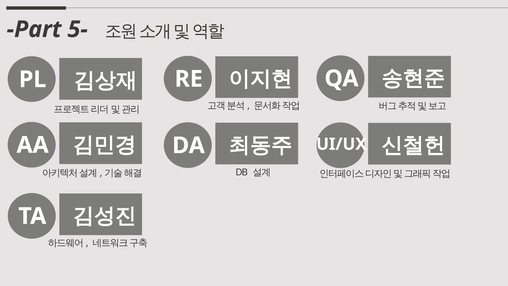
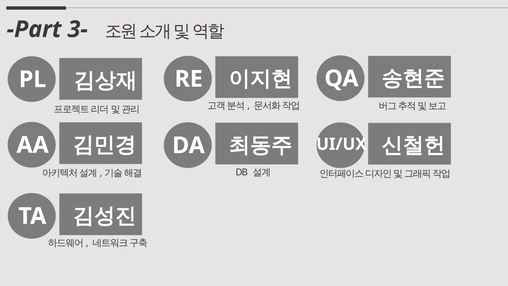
5-: 5- -> 3-
